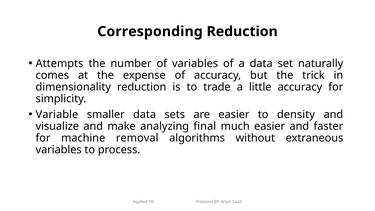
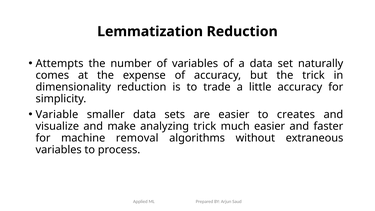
Corresponding: Corresponding -> Lemmatization
density: density -> creates
analyzing final: final -> trick
